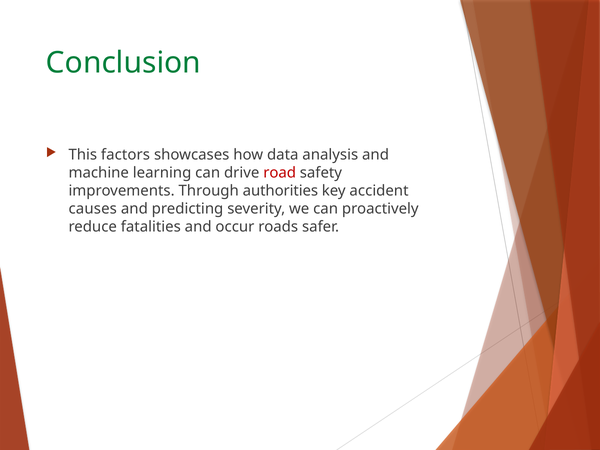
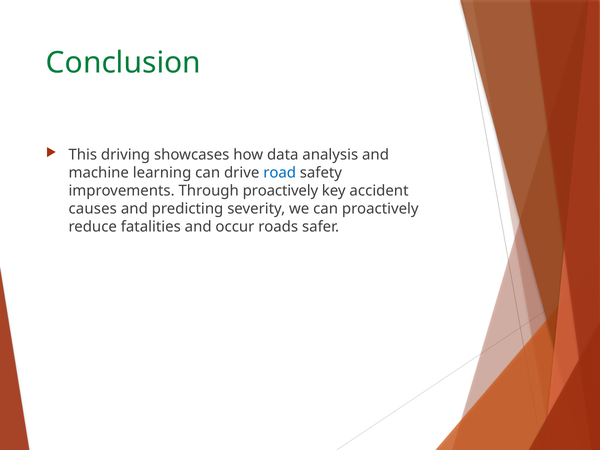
factors: factors -> driving
road colour: red -> blue
Through authorities: authorities -> proactively
